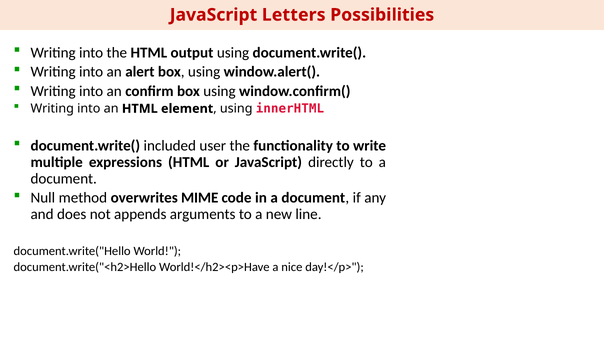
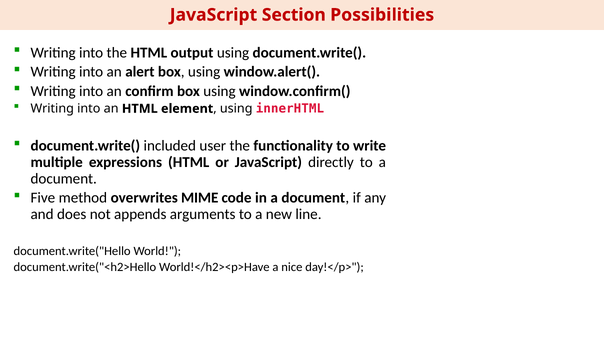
Letters: Letters -> Section
Null: Null -> Five
